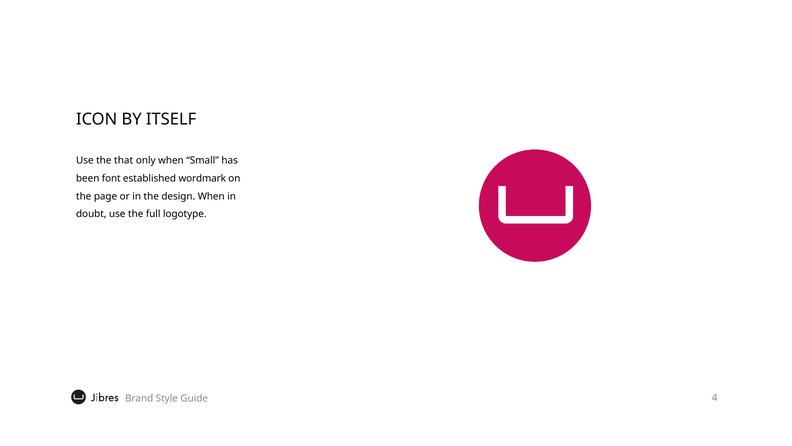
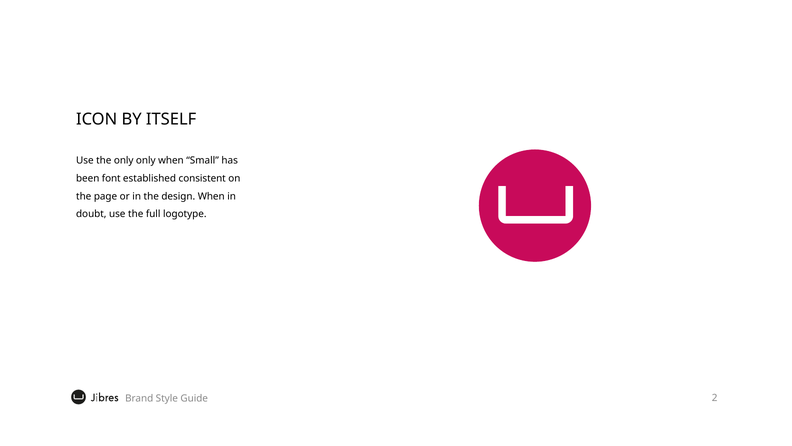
the that: that -> only
wordmark: wordmark -> consistent
4: 4 -> 2
